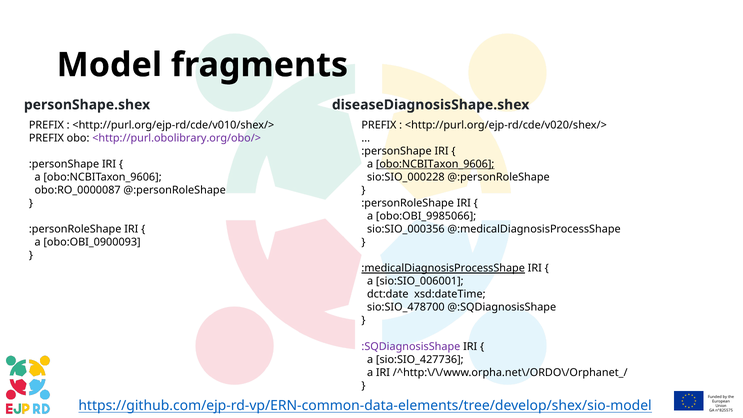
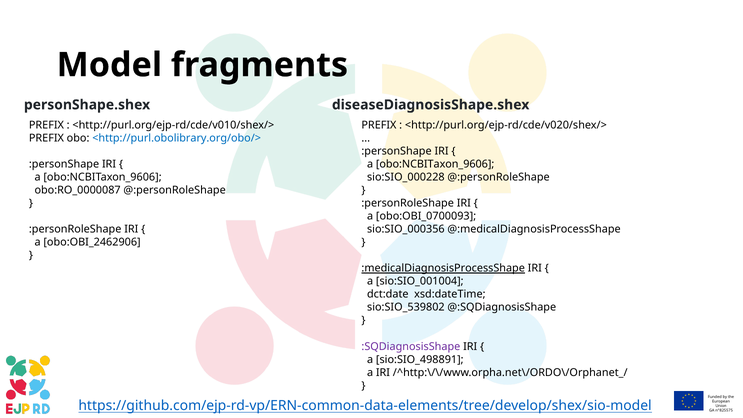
<http://purl.obolibrary.org/obo/> colour: purple -> blue
obo:NCBITaxon_9606 at (435, 164) underline: present -> none
obo:OBI_9985066: obo:OBI_9985066 -> obo:OBI_0700093
obo:OBI_0900093: obo:OBI_0900093 -> obo:OBI_2462906
sio:SIO_006001: sio:SIO_006001 -> sio:SIO_001004
sio:SIO_478700: sio:SIO_478700 -> sio:SIO_539802
sio:SIO_427736: sio:SIO_427736 -> sio:SIO_498891
